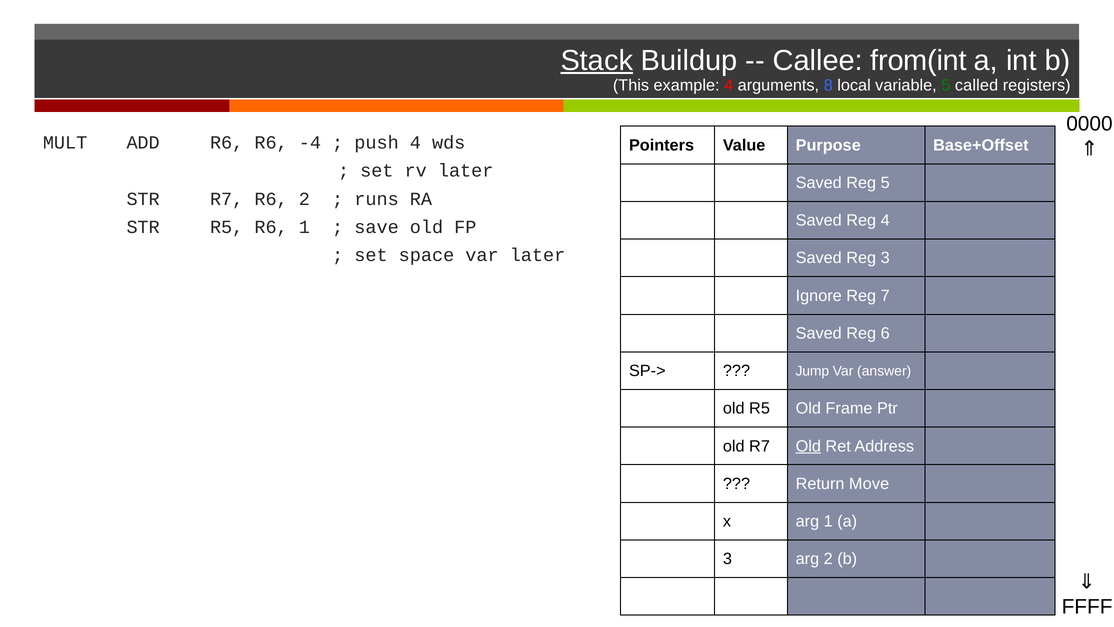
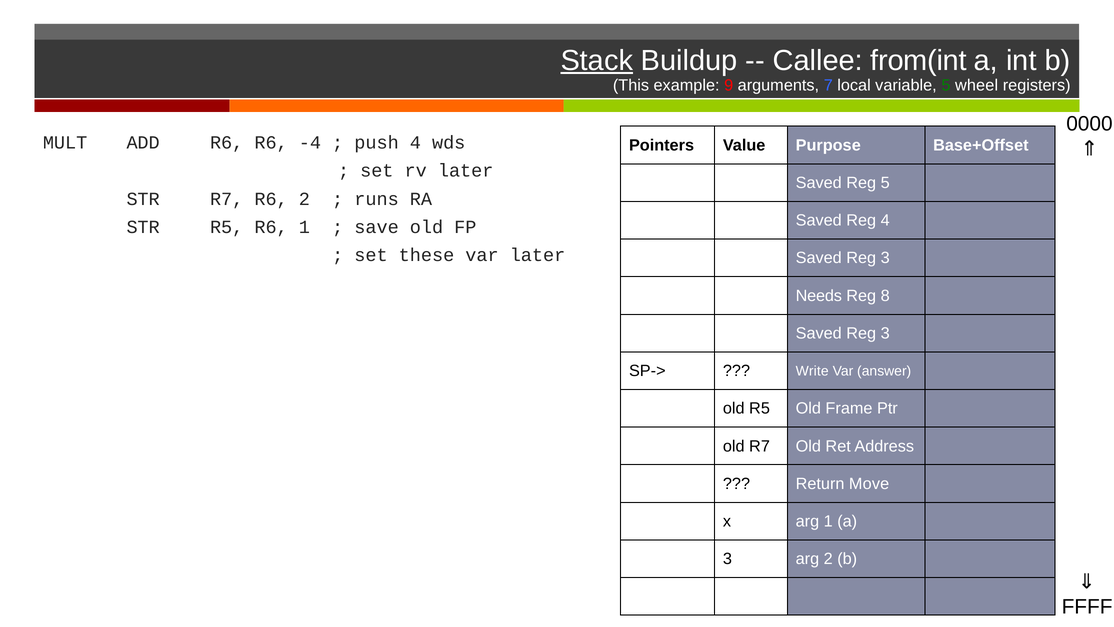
example 4: 4 -> 9
8: 8 -> 7
called: called -> wheel
space: space -> these
Ignore: Ignore -> Needs
7: 7 -> 8
6 at (885, 333): 6 -> 3
Jump: Jump -> Write
Old at (808, 446) underline: present -> none
